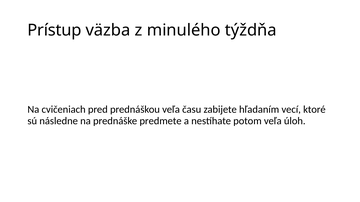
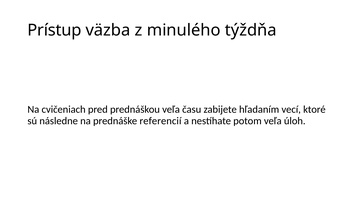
predmete: predmete -> referencií
